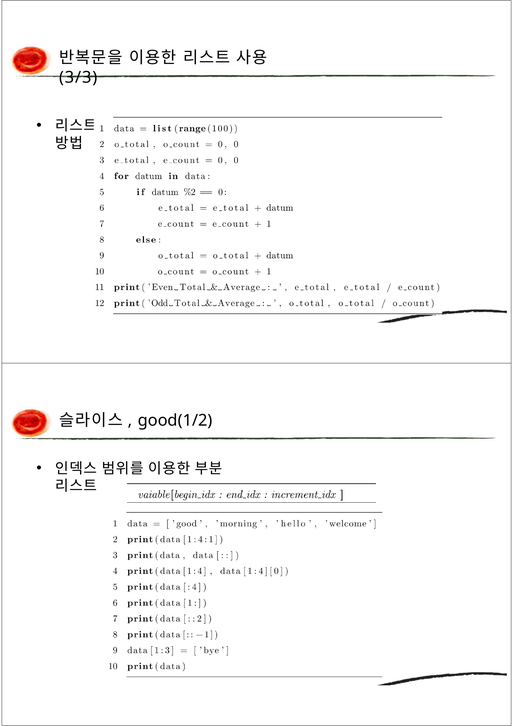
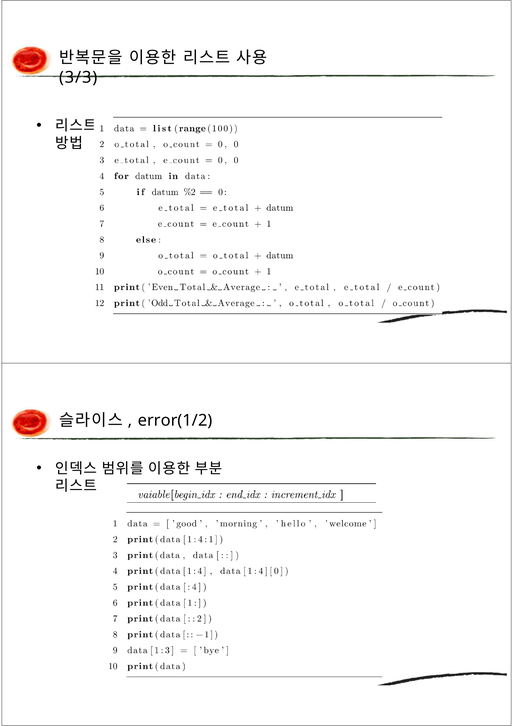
good(1/2: good(1/2 -> error(1/2
